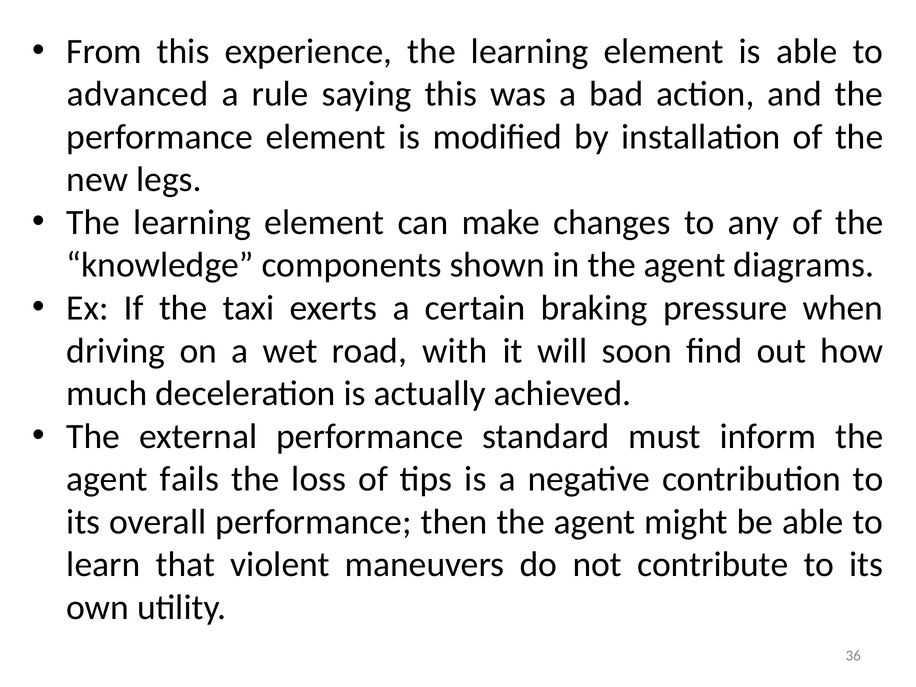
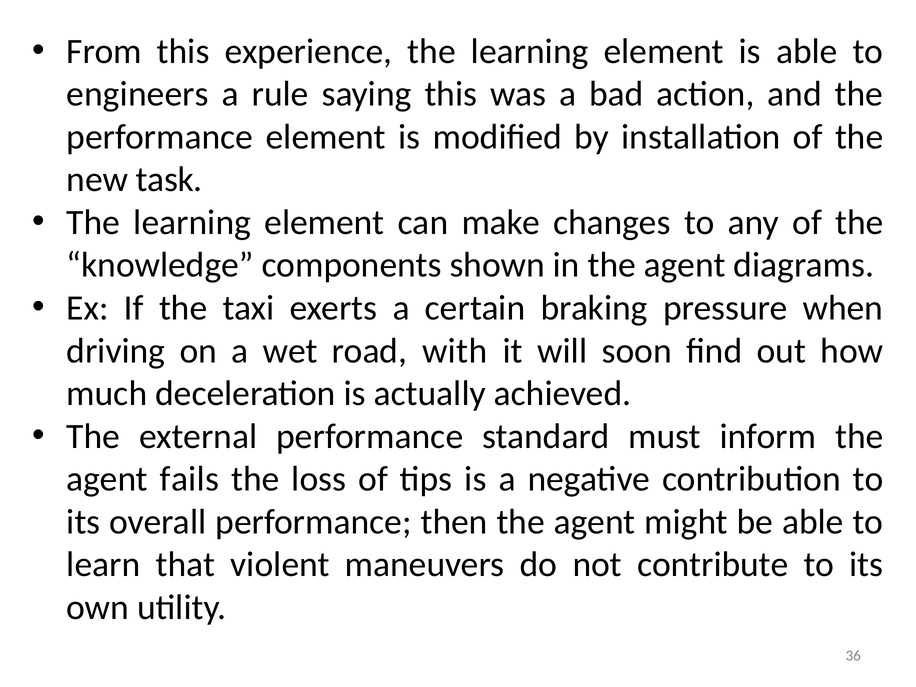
advanced: advanced -> engineers
legs: legs -> task
